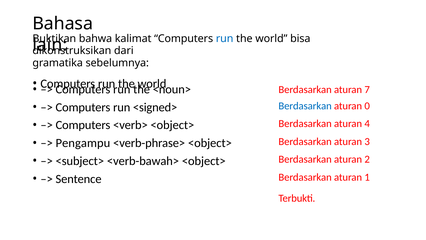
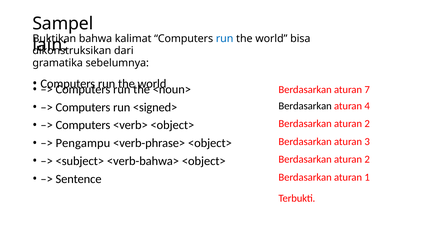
Bahasa: Bahasa -> Sampel
Berdasarkan at (305, 106) colour: blue -> black
0: 0 -> 4
4 at (367, 124): 4 -> 2
<verb-bawah>: <verb-bawah> -> <verb-bahwa>
